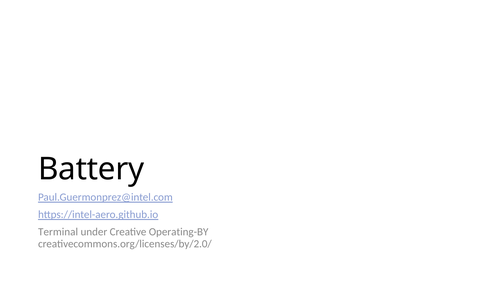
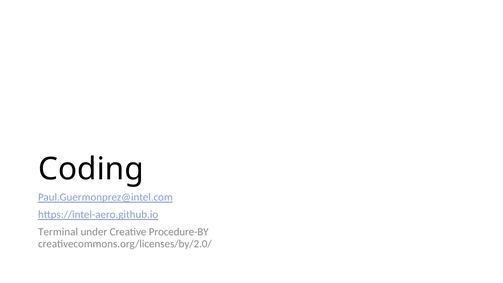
Battery: Battery -> Coding
Operating-BY: Operating-BY -> Procedure-BY
